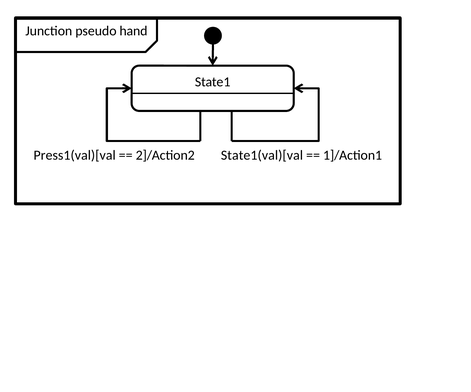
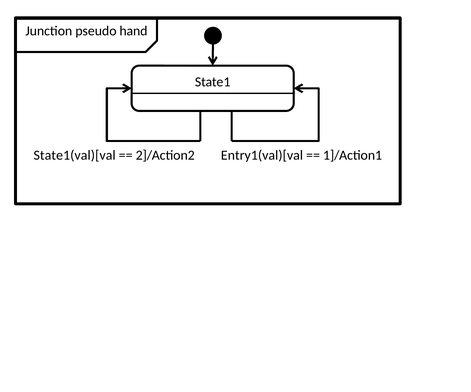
Press1(val)[val: Press1(val)[val -> State1(val)[val
State1(val)[val: State1(val)[val -> Entry1(val)[val
